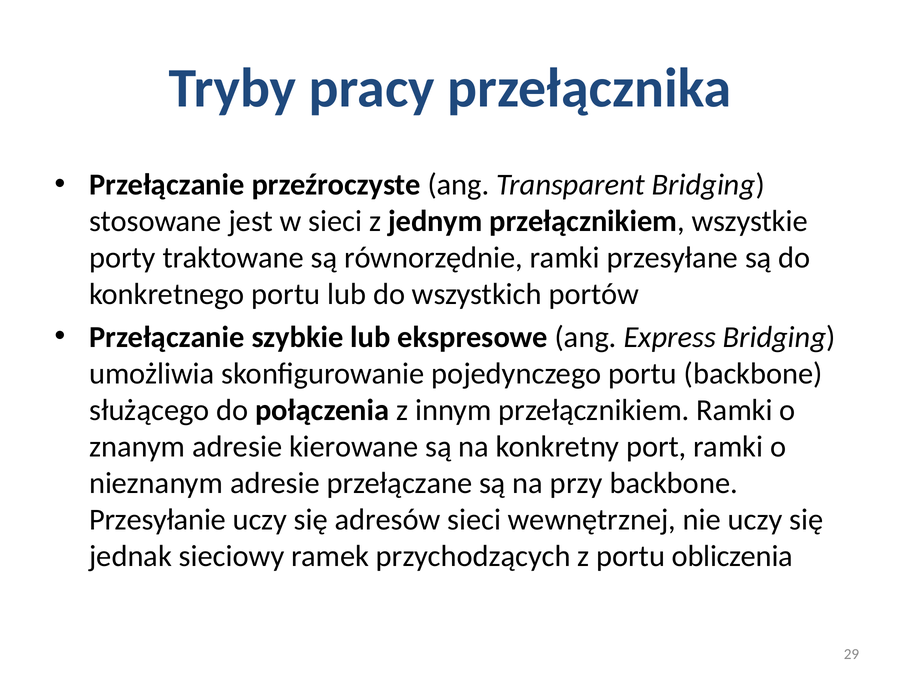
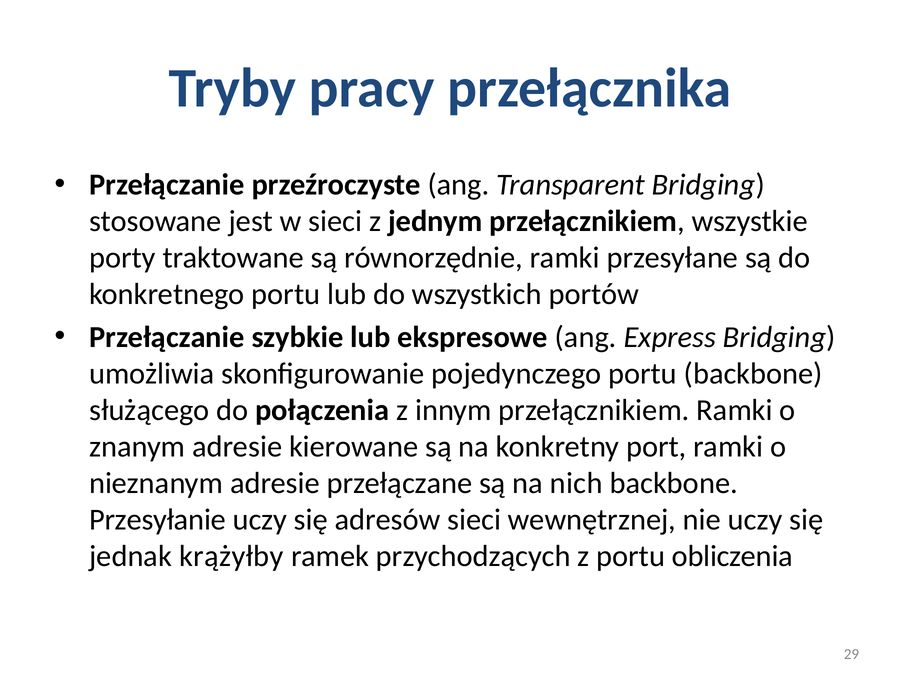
przy: przy -> nich
sieciowy: sieciowy -> krążyłby
